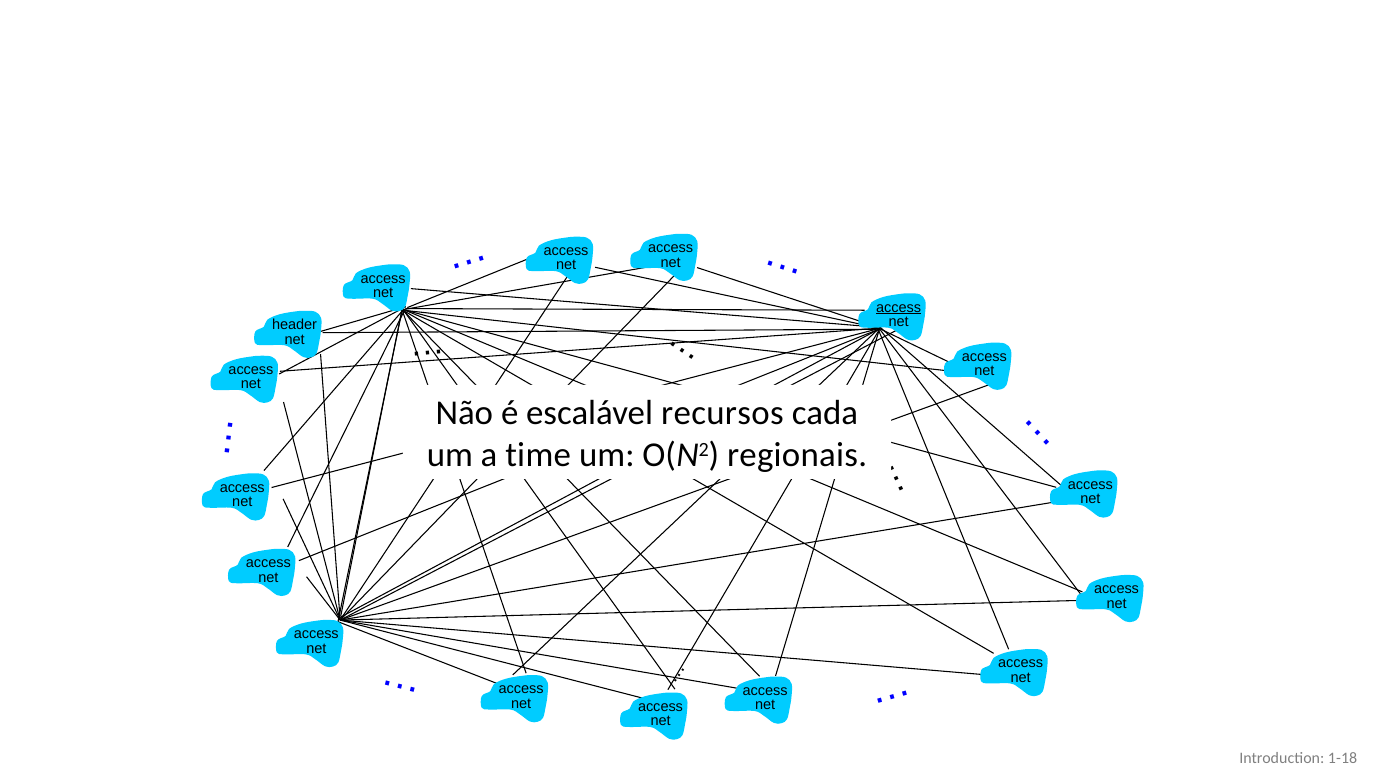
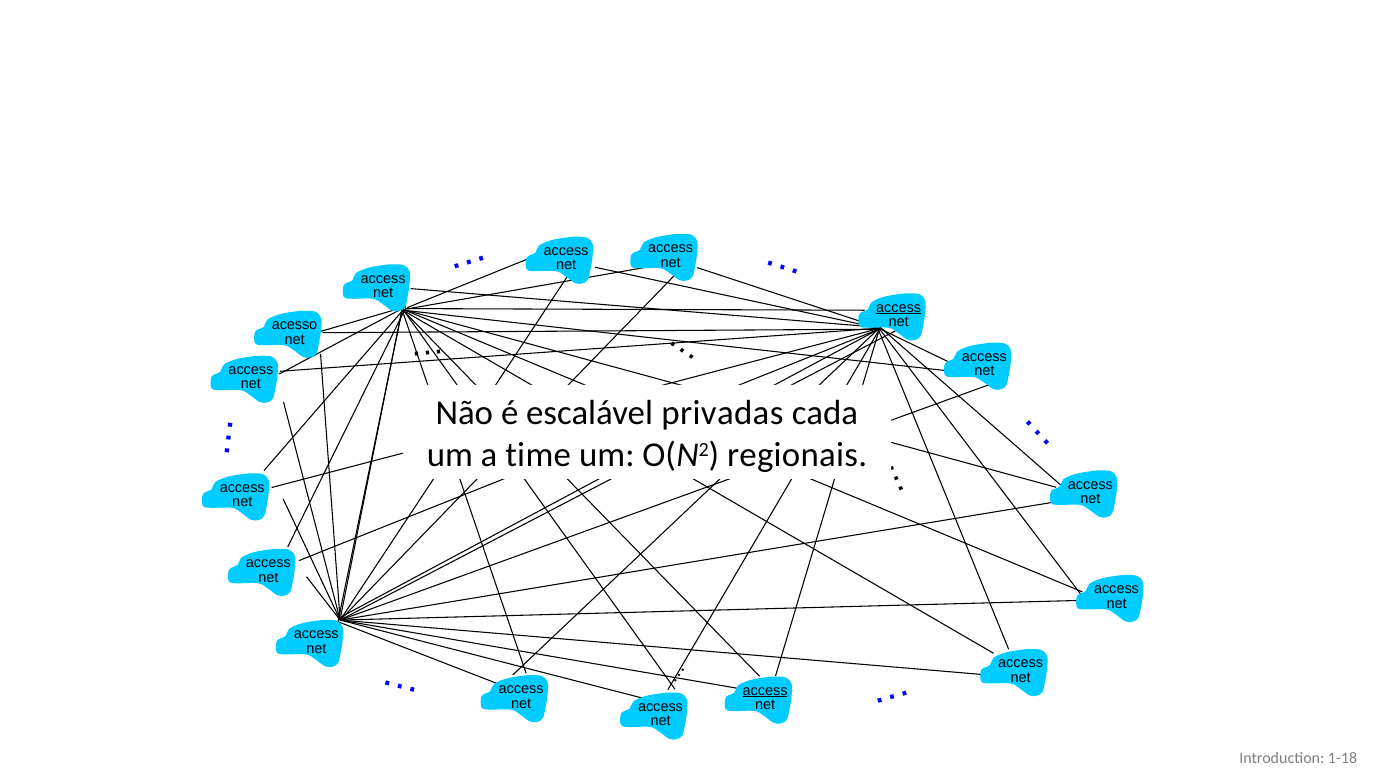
header: header -> acesso
recursos: recursos -> privadas
access at (765, 691) underline: none -> present
